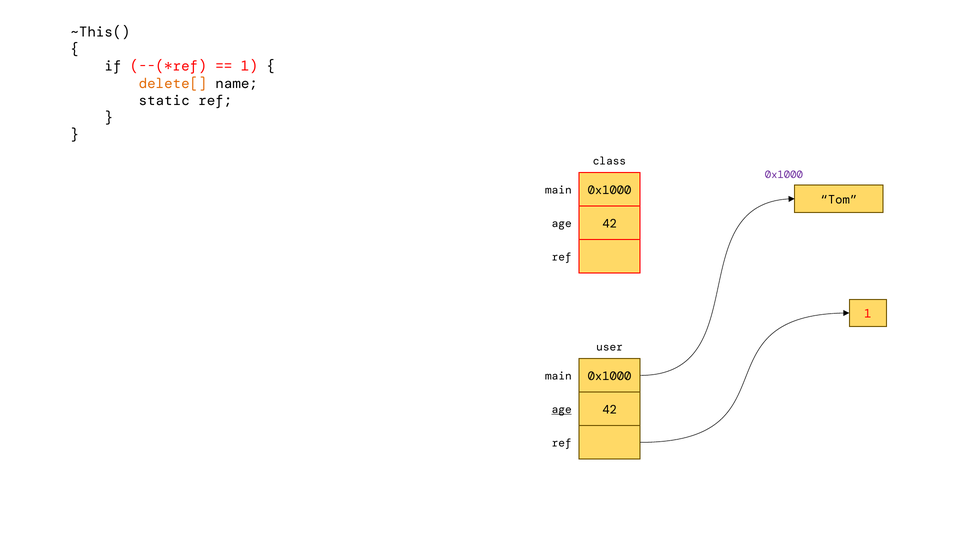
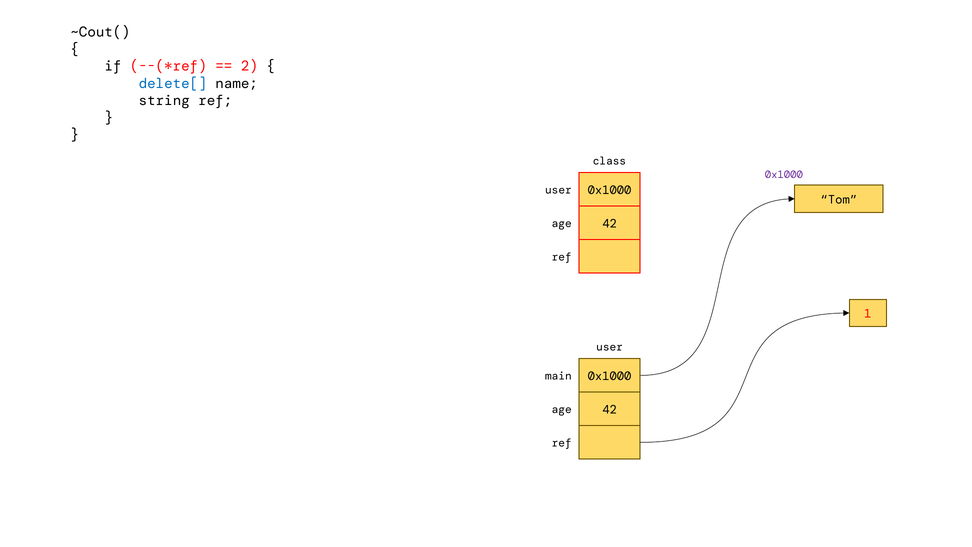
~This(: ~This( -> ~Cout(
1 at (249, 66): 1 -> 2
delete[ colour: orange -> blue
static: static -> string
main at (558, 190): main -> user
age at (562, 409) underline: present -> none
